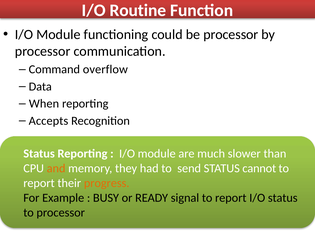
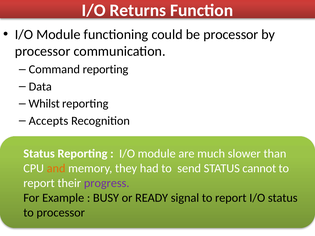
Routine: Routine -> Returns
Command overflow: overflow -> reporting
When: When -> Whilst
progress colour: orange -> purple
